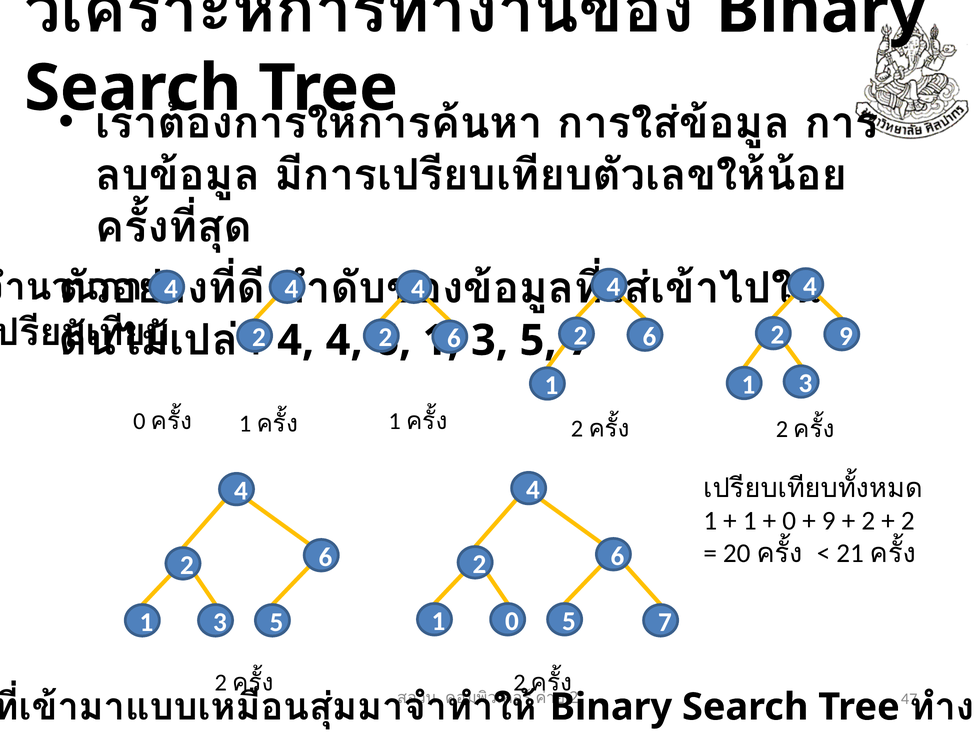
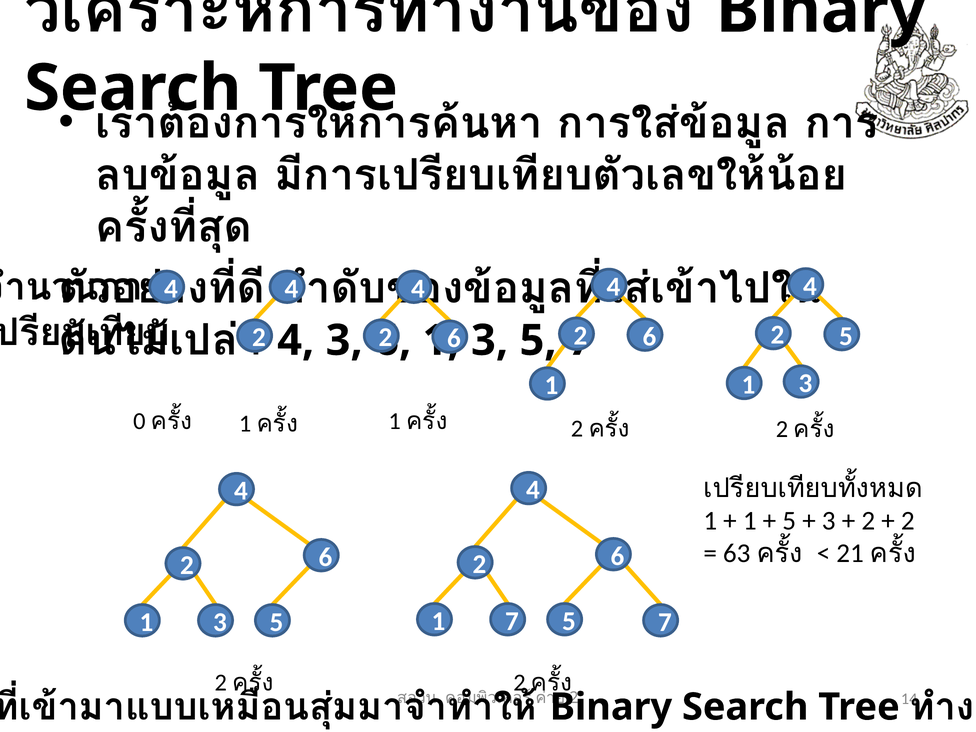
2 9: 9 -> 5
4 4: 4 -> 3
0 at (789, 521): 0 -> 5
9 at (829, 521): 9 -> 3
20: 20 -> 63
1 0: 0 -> 7
47: 47 -> 14
